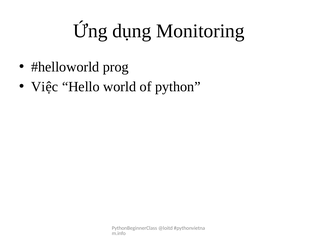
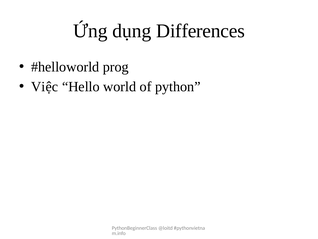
Monitoring: Monitoring -> Differences
